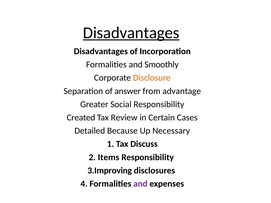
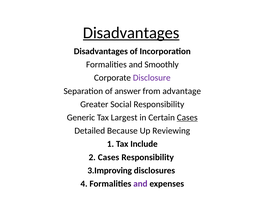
Disclosure colour: orange -> purple
Created: Created -> Generic
Review: Review -> Largest
Cases at (187, 118) underline: none -> present
Necessary: Necessary -> Reviewing
Discuss: Discuss -> Include
2 Items: Items -> Cases
